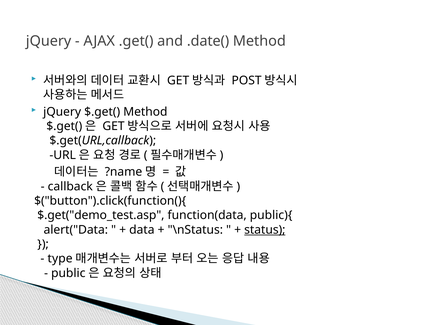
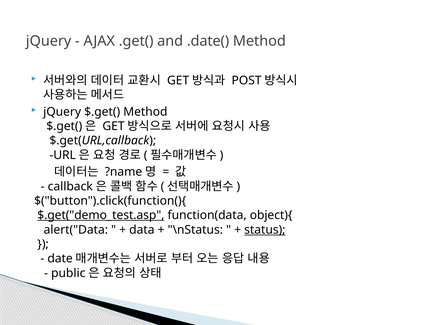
$.get("demo_test.asp underline: none -> present
public){: public){ -> object){
type: type -> date
